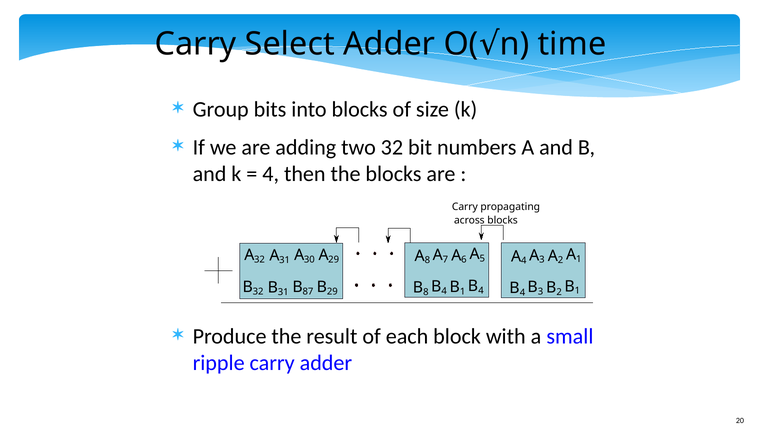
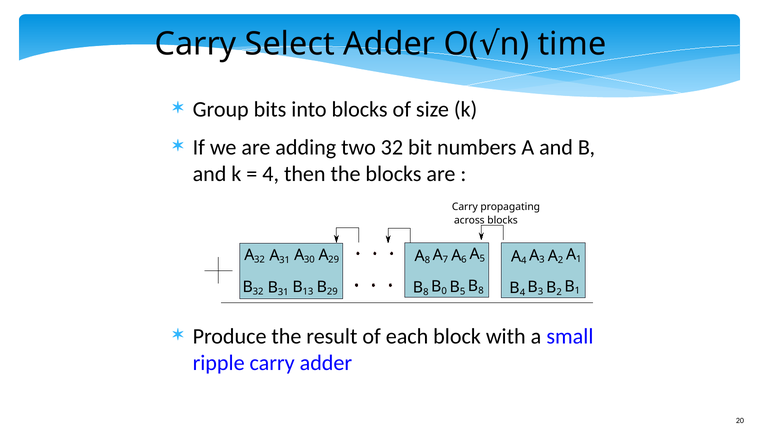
4 at (481, 290): 4 -> 8
4 at (444, 291): 4 -> 0
1 at (463, 291): 1 -> 5
87: 87 -> 13
